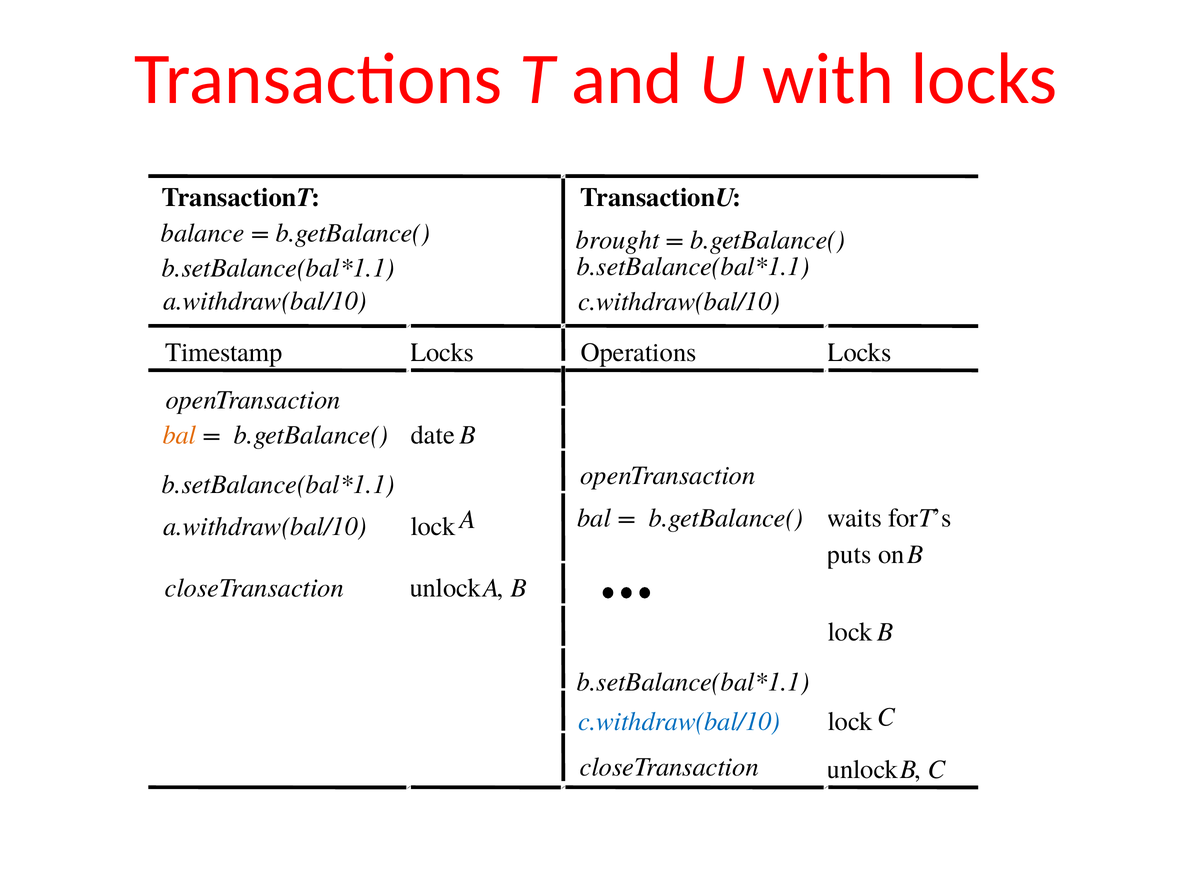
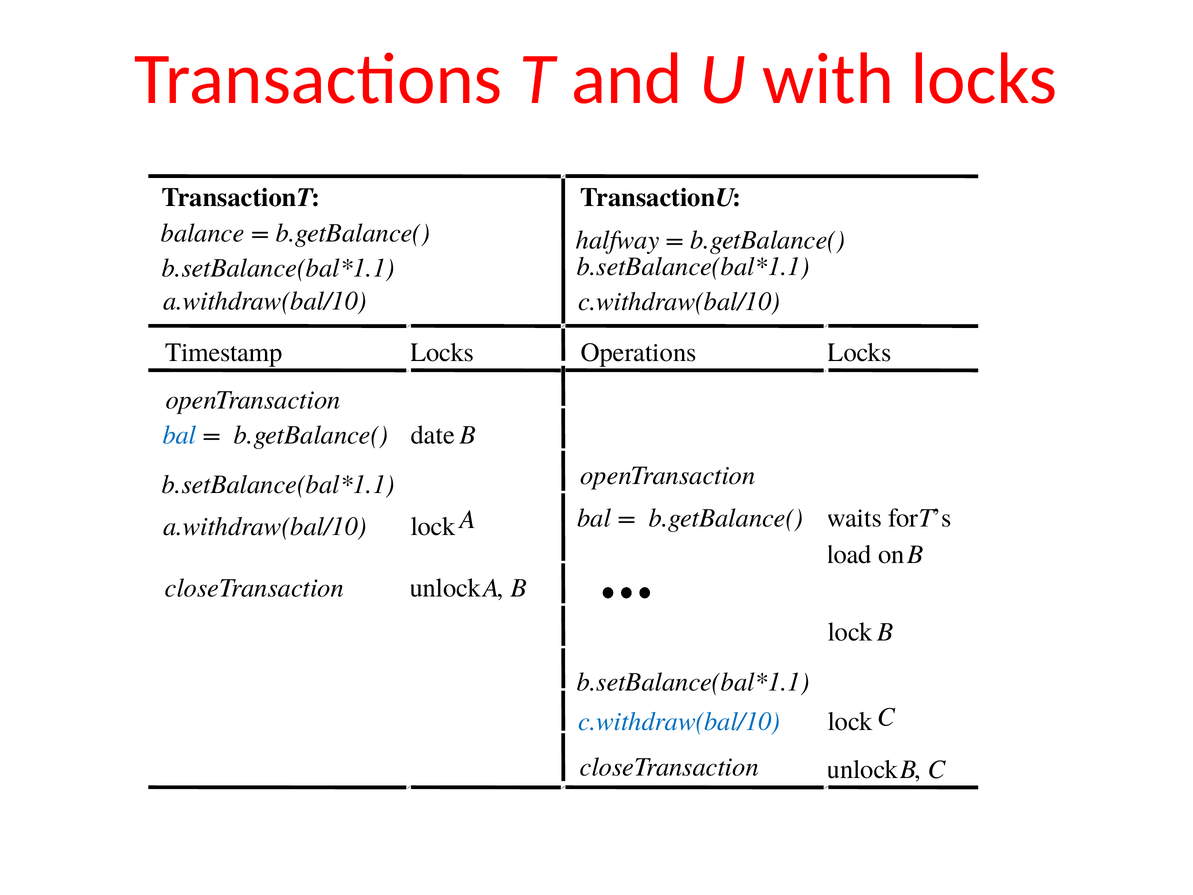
brought: brought -> halfway
bal at (179, 435) colour: orange -> blue
puts: puts -> load
